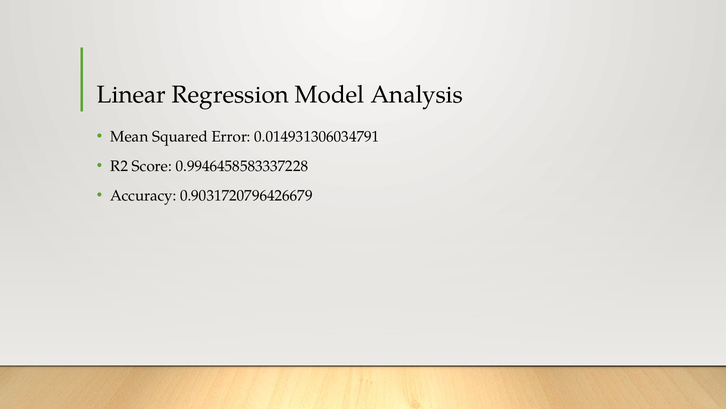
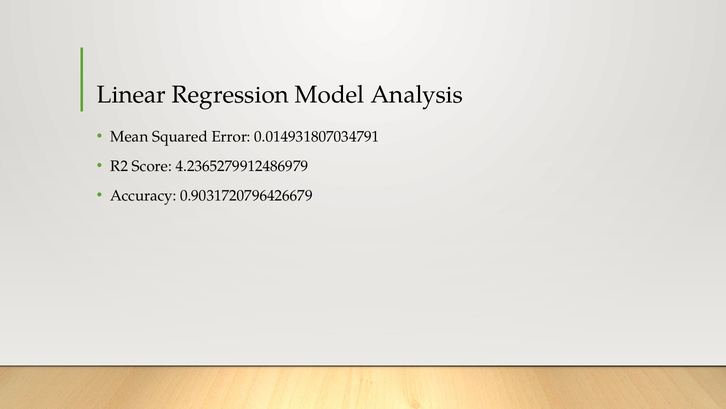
0.014931306034791: 0.014931306034791 -> 0.014931807034791
0.9946458583337228: 0.9946458583337228 -> 4.2365279912486979
